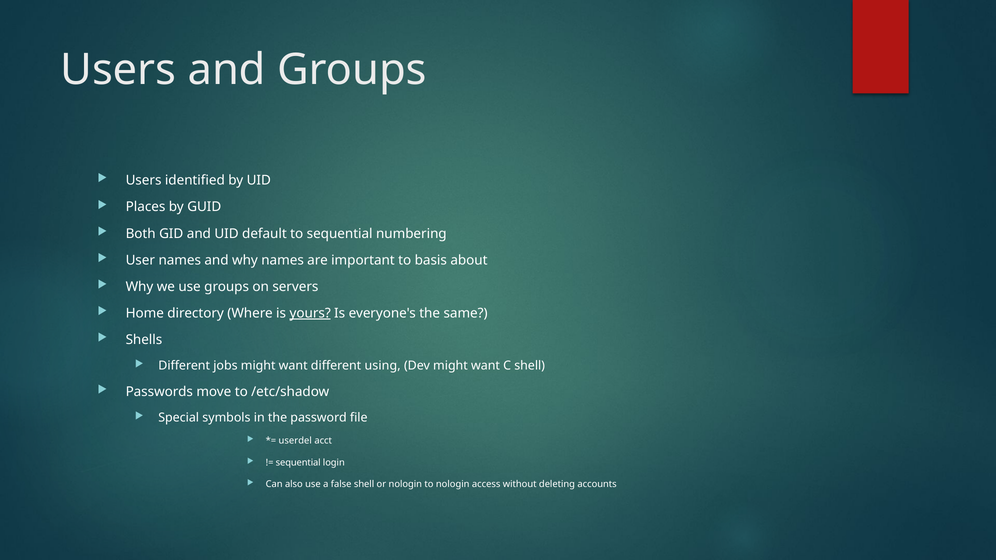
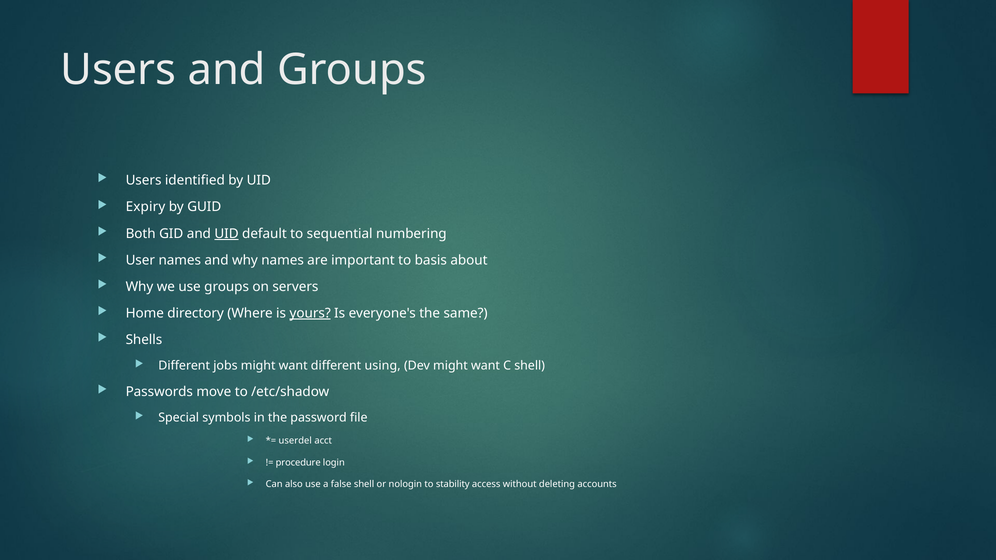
Places: Places -> Expiry
UID at (227, 234) underline: none -> present
sequential at (298, 463): sequential -> procedure
to nologin: nologin -> stability
